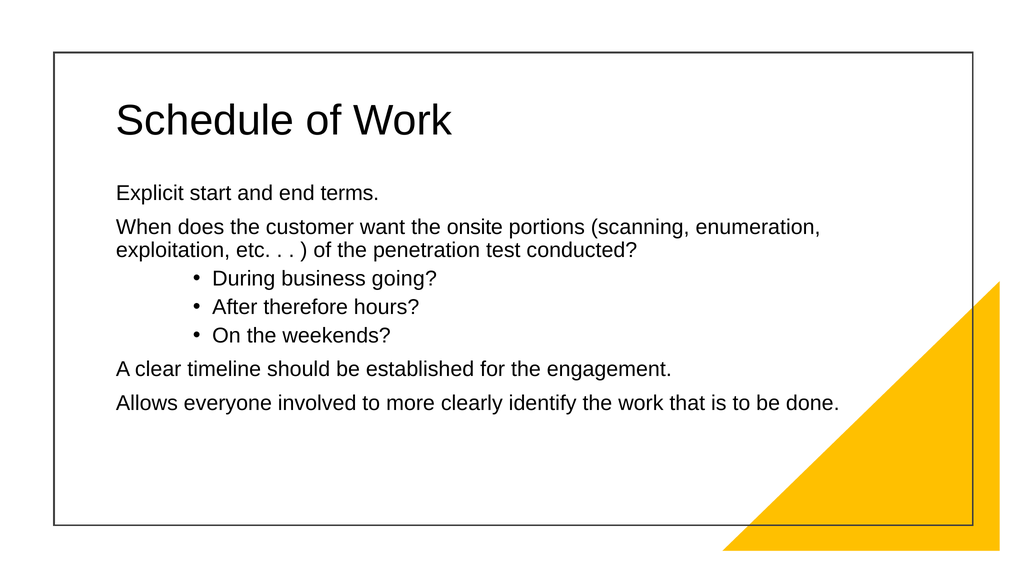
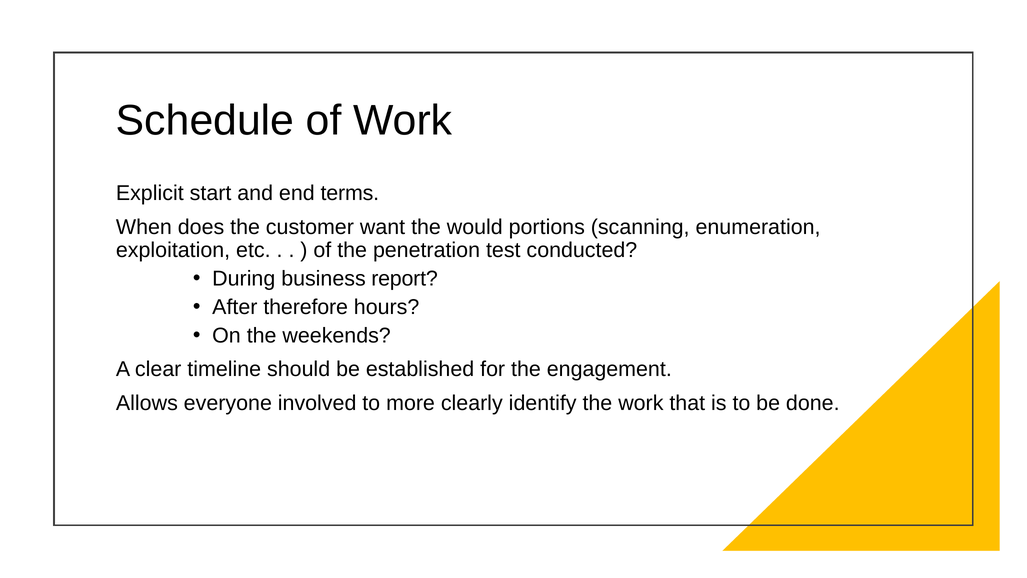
onsite: onsite -> would
going: going -> report
